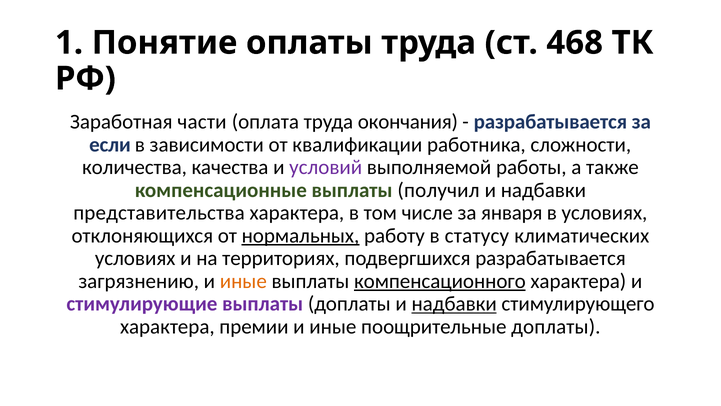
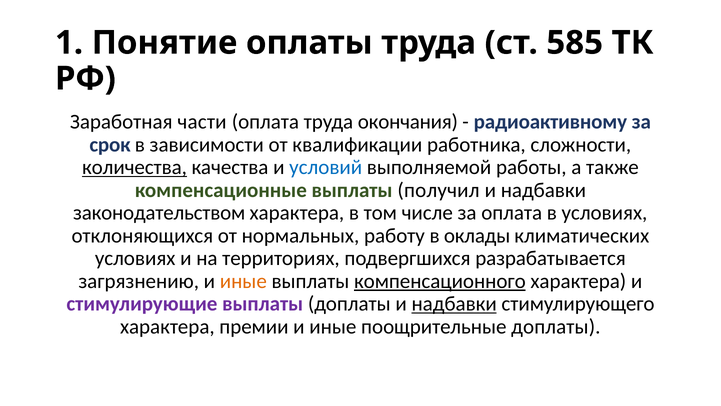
468: 468 -> 585
разрабатывается at (550, 122): разрабатывается -> радиоактивному
если: если -> срок
количества underline: none -> present
условий colour: purple -> blue
представительства: представительства -> законодательством
за января: января -> оплата
нормальных underline: present -> none
статусу: статусу -> оклады
